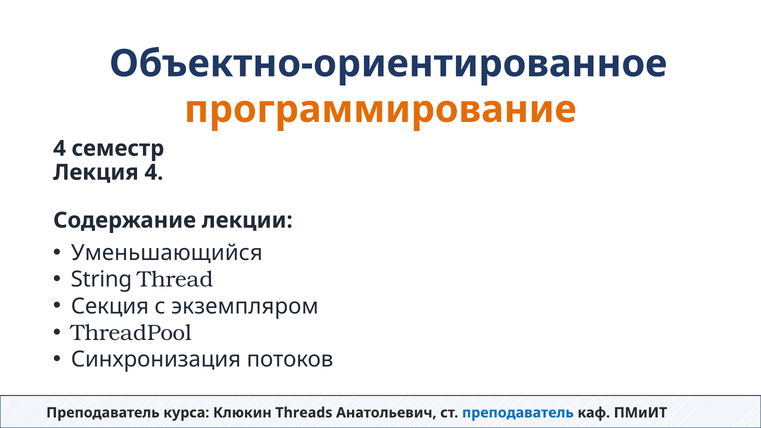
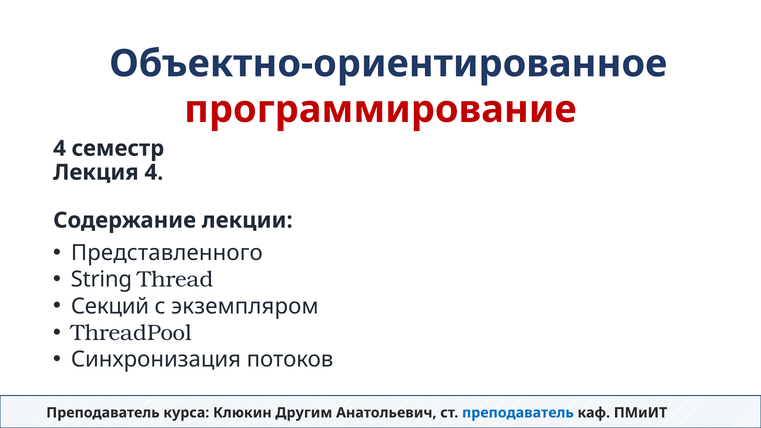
программирование colour: orange -> red
Уменьшающийся: Уменьшающийся -> Представленного
Секция: Секция -> Секций
Threads: Threads -> Другим
